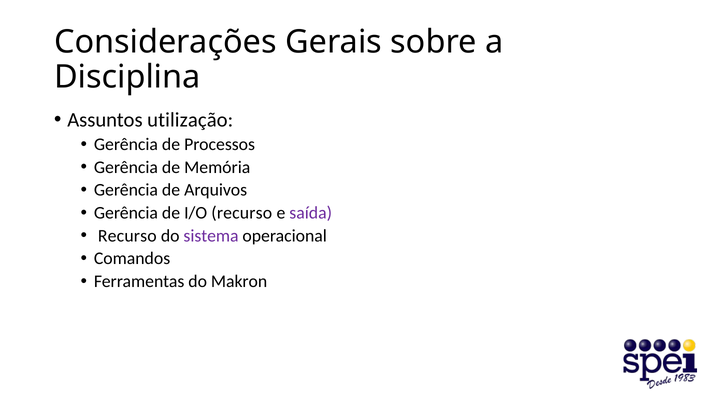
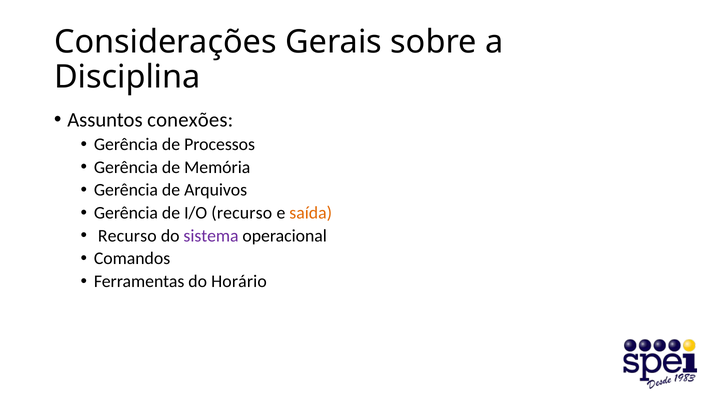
utilização: utilização -> conexões
saída colour: purple -> orange
Makron: Makron -> Horário
